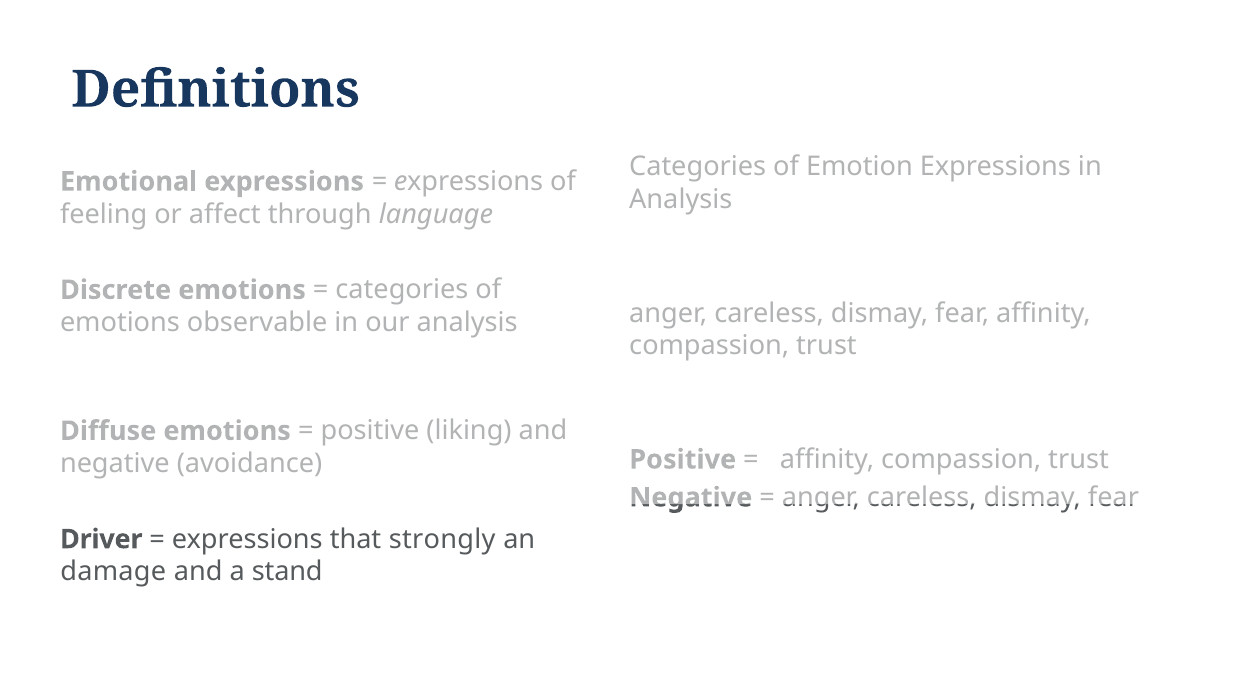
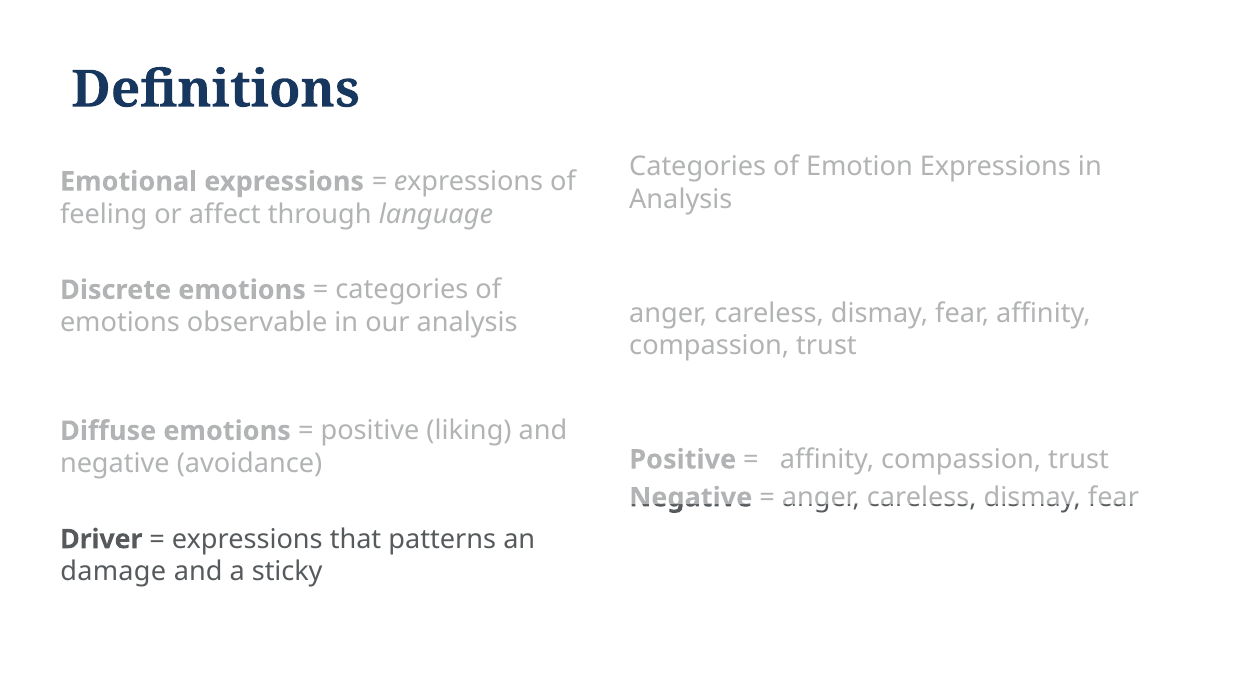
strongly: strongly -> patterns
stand: stand -> sticky
